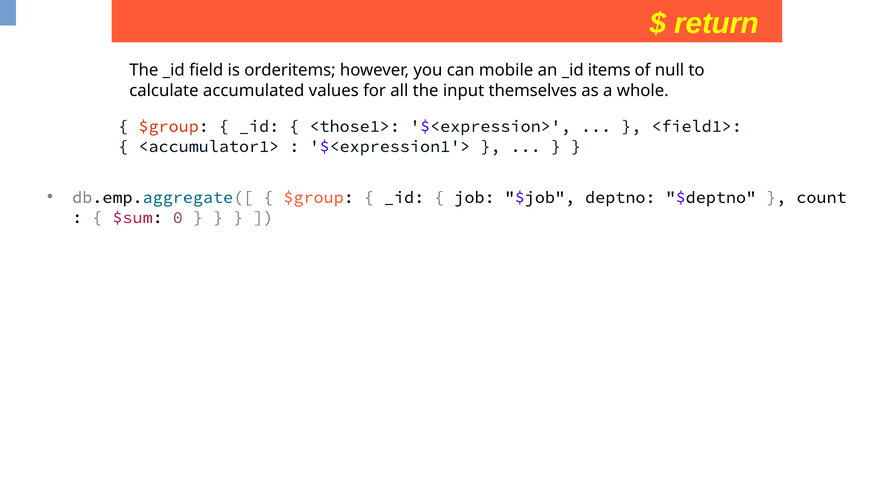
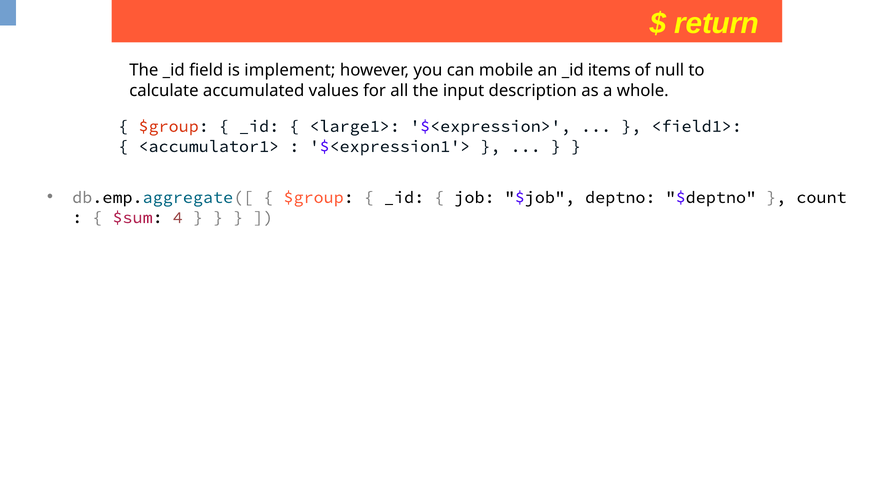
orderitems: orderitems -> implement
themselves: themselves -> description
<those1>: <those1> -> <large1>
0: 0 -> 4
